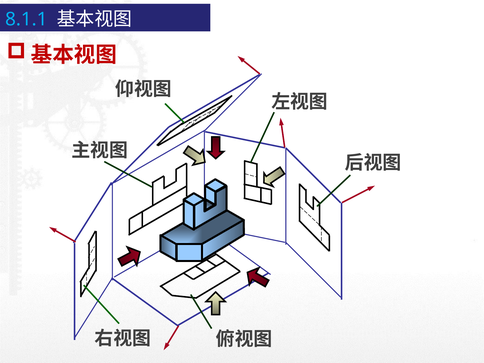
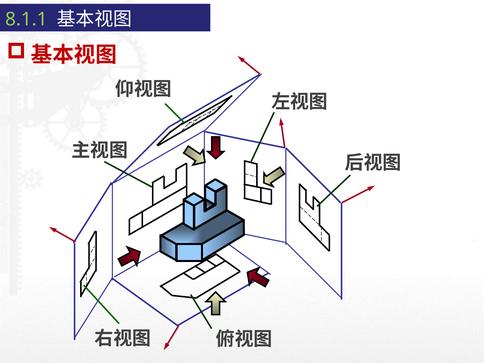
8.1.1 colour: light blue -> light green
